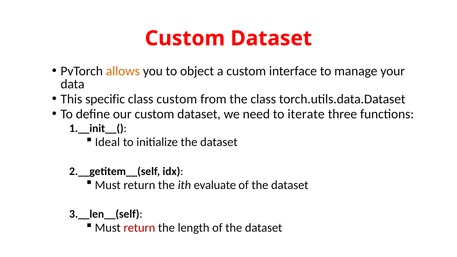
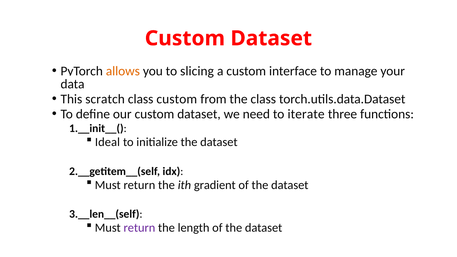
object: object -> slicing
specific: specific -> scratch
evaluate: evaluate -> gradient
return at (139, 228) colour: red -> purple
